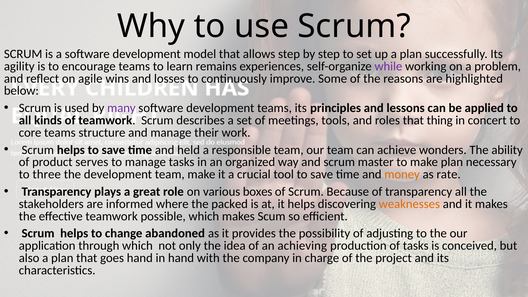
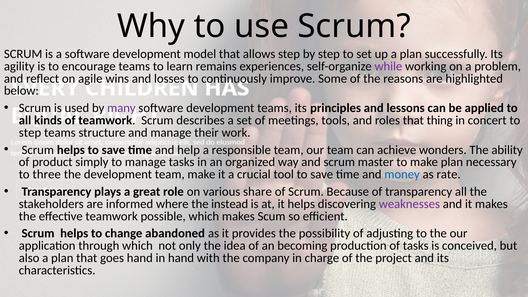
core at (30, 133): core -> step
held: held -> help
serves: serves -> simply
money colour: orange -> blue
boxes: boxes -> share
packed: packed -> instead
weaknesses colour: orange -> purple
achieving: achieving -> becoming
